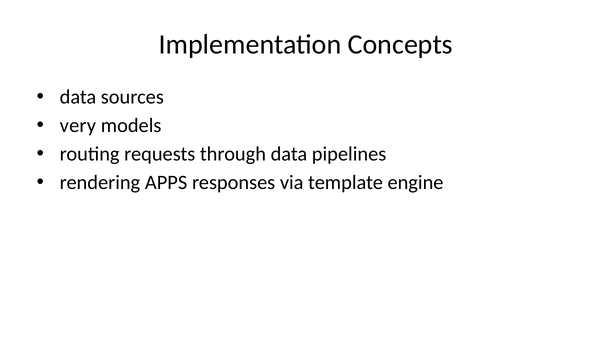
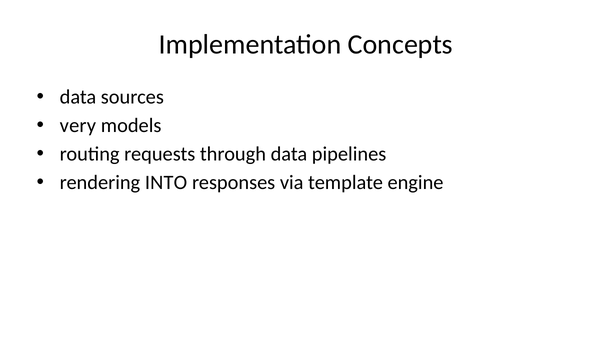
APPS: APPS -> INTO
